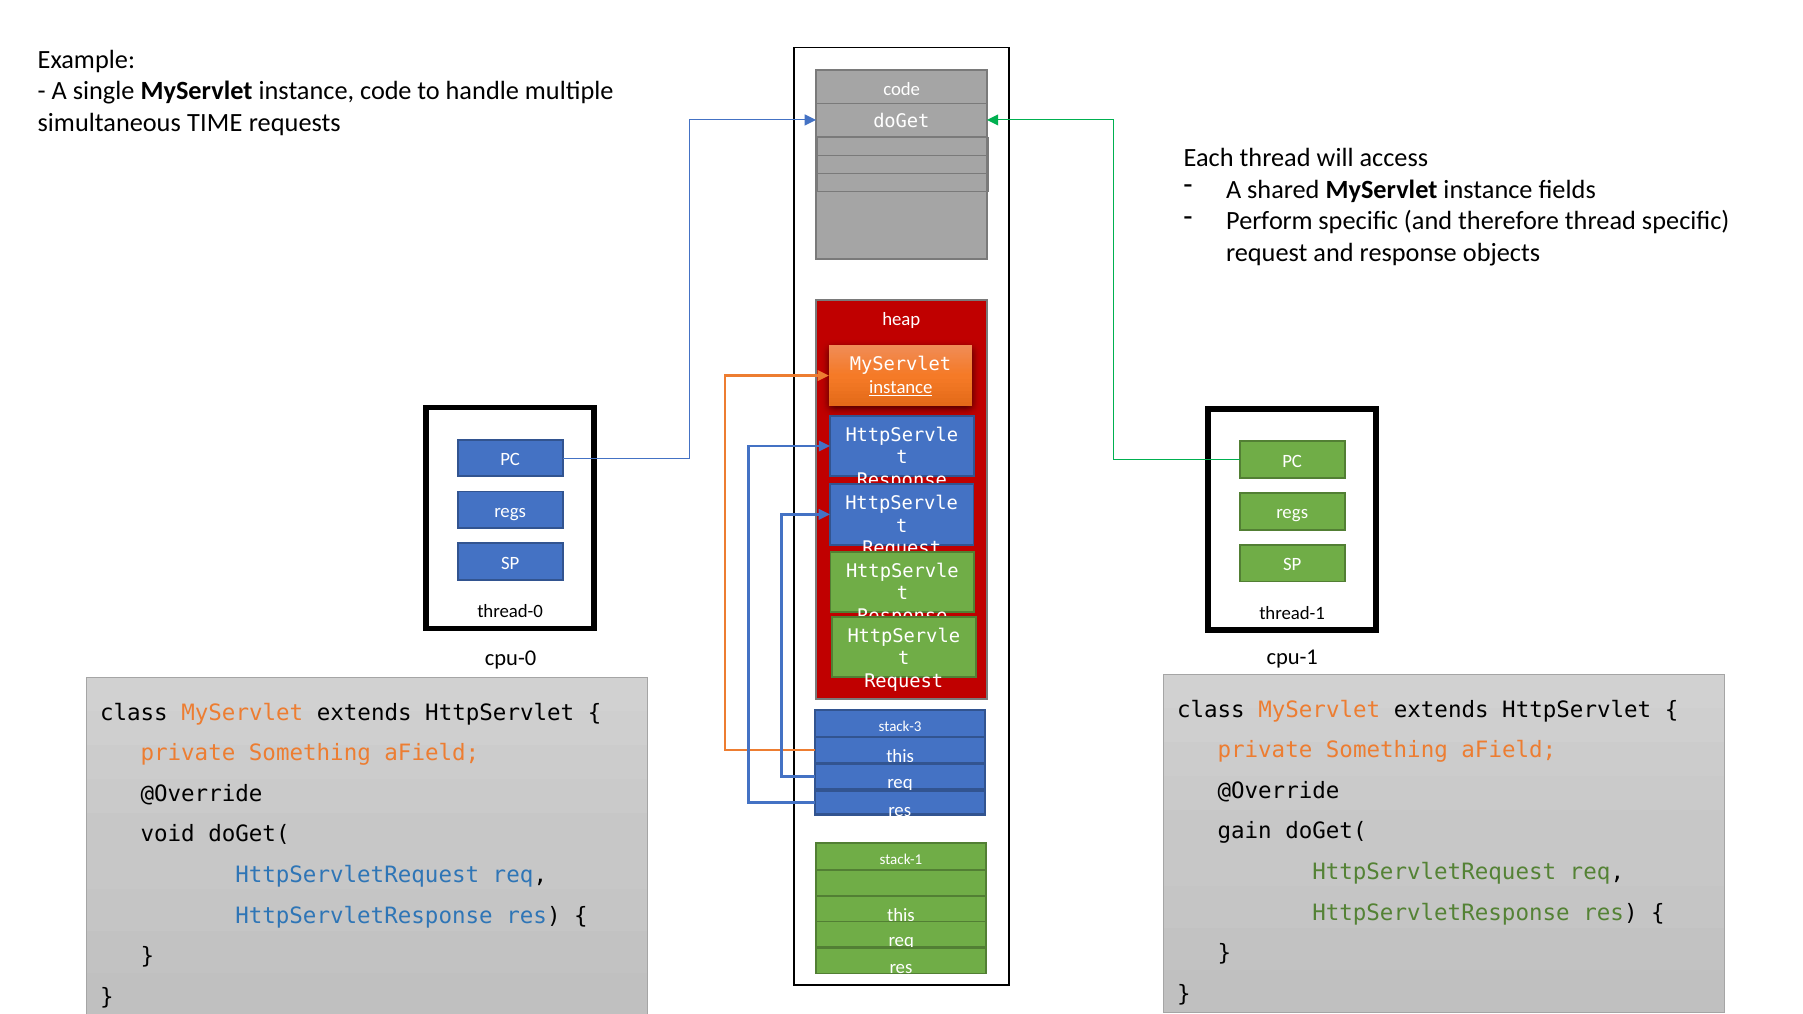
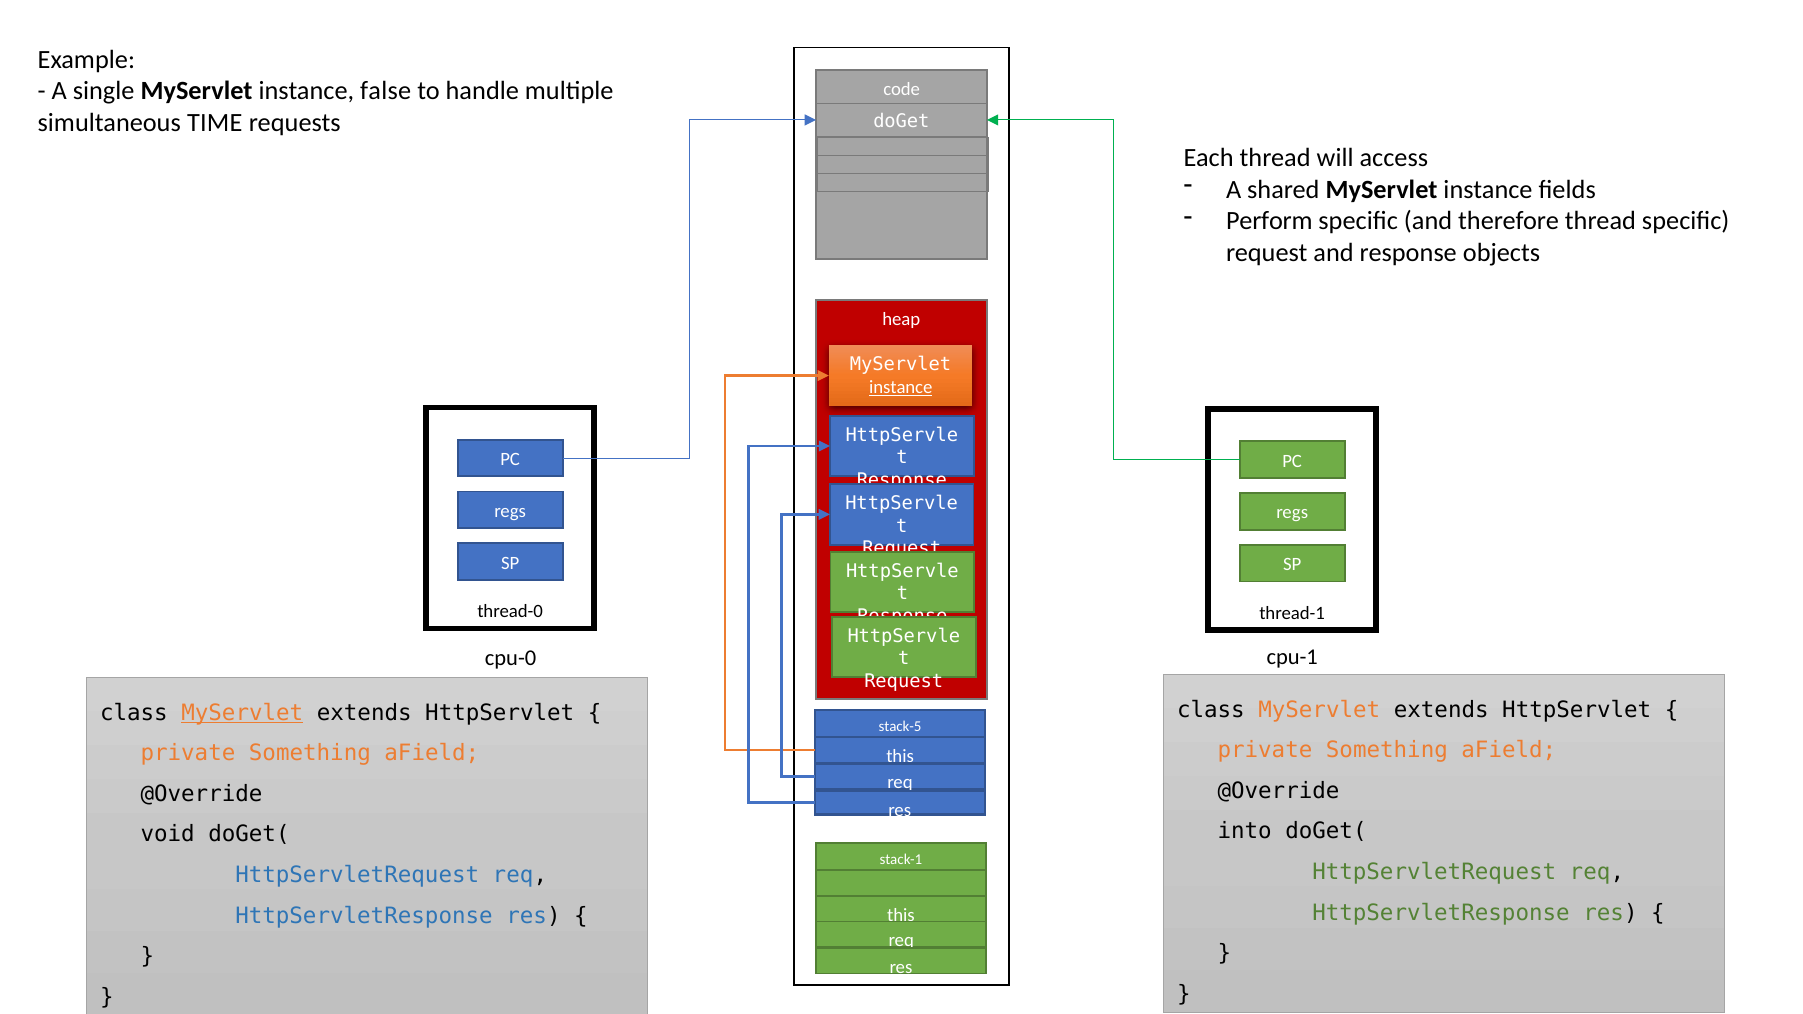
instance code: code -> false
MyServlet at (242, 713) underline: none -> present
stack-3: stack-3 -> stack-5
gain: gain -> into
